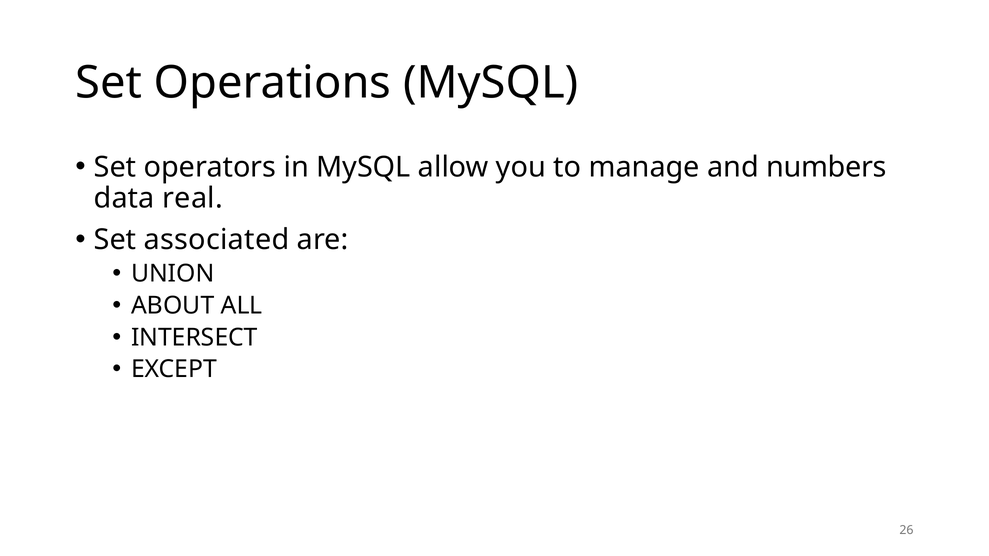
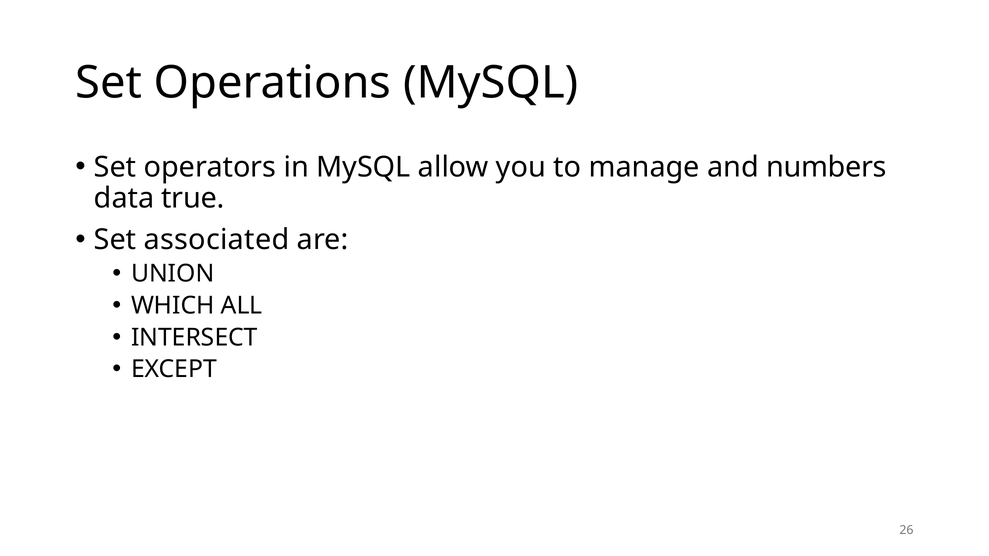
real: real -> true
ABOUT: ABOUT -> WHICH
